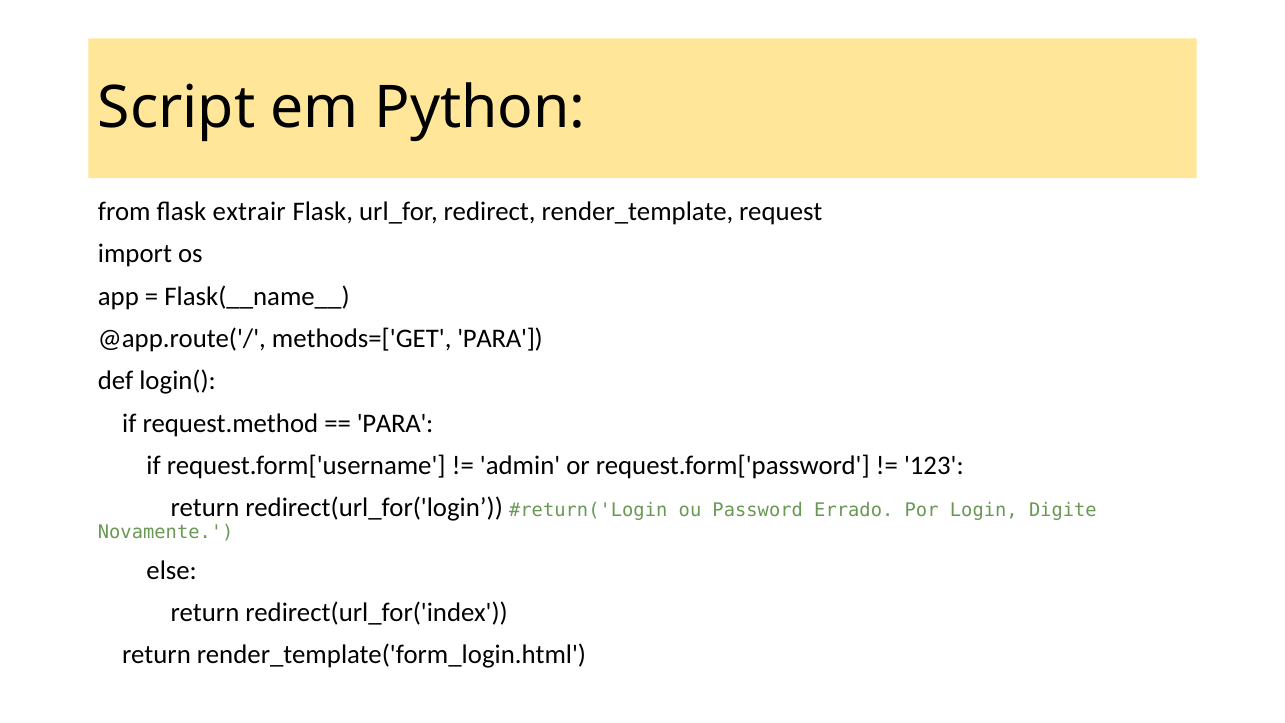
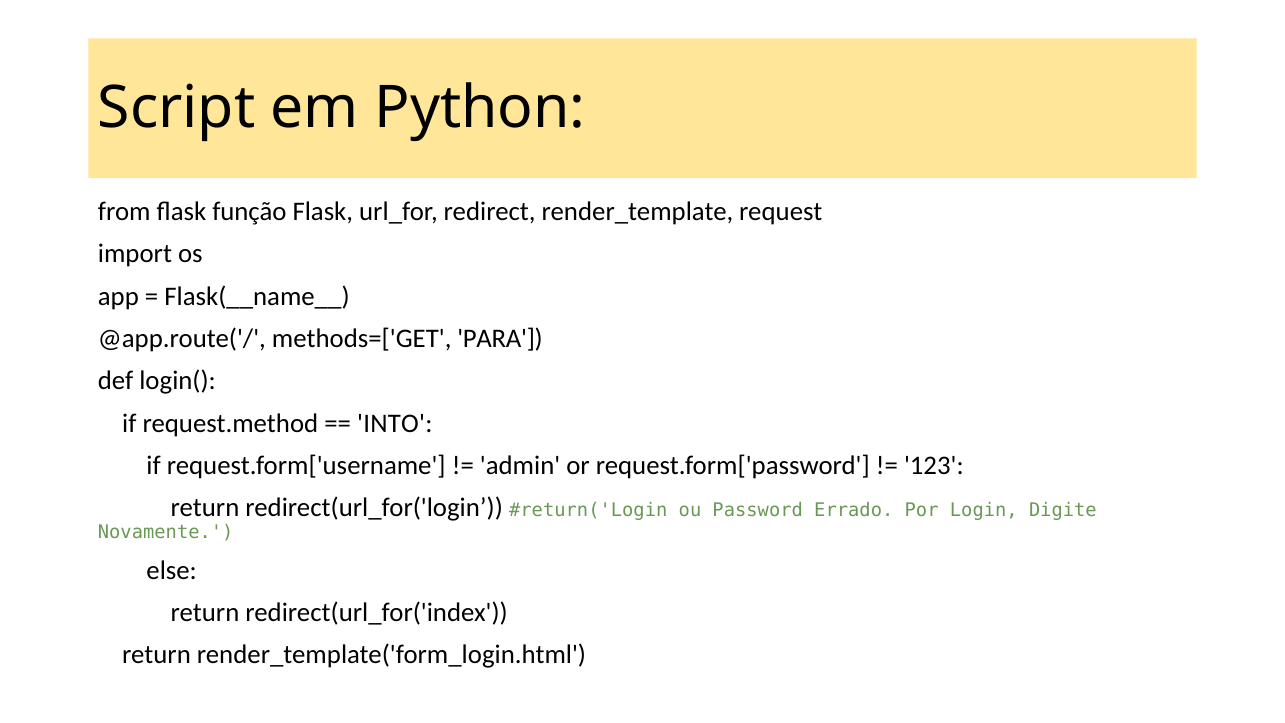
extrair: extrair -> função
PARA at (395, 423): PARA -> INTO
